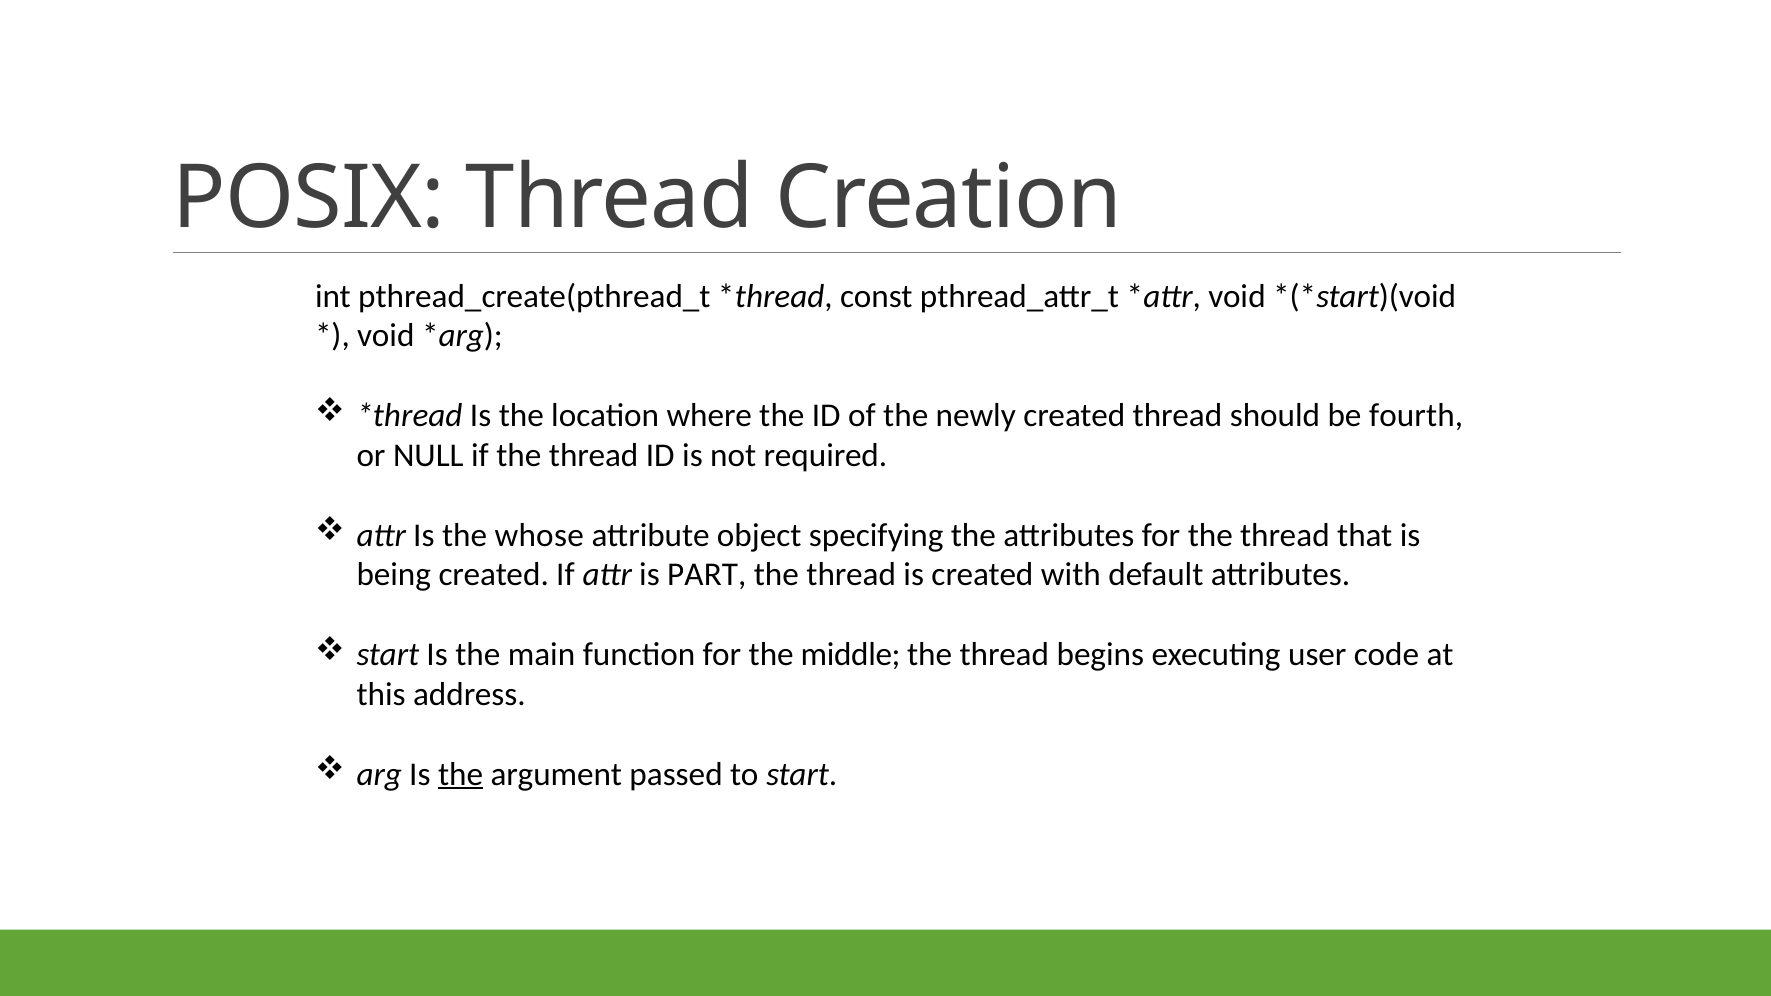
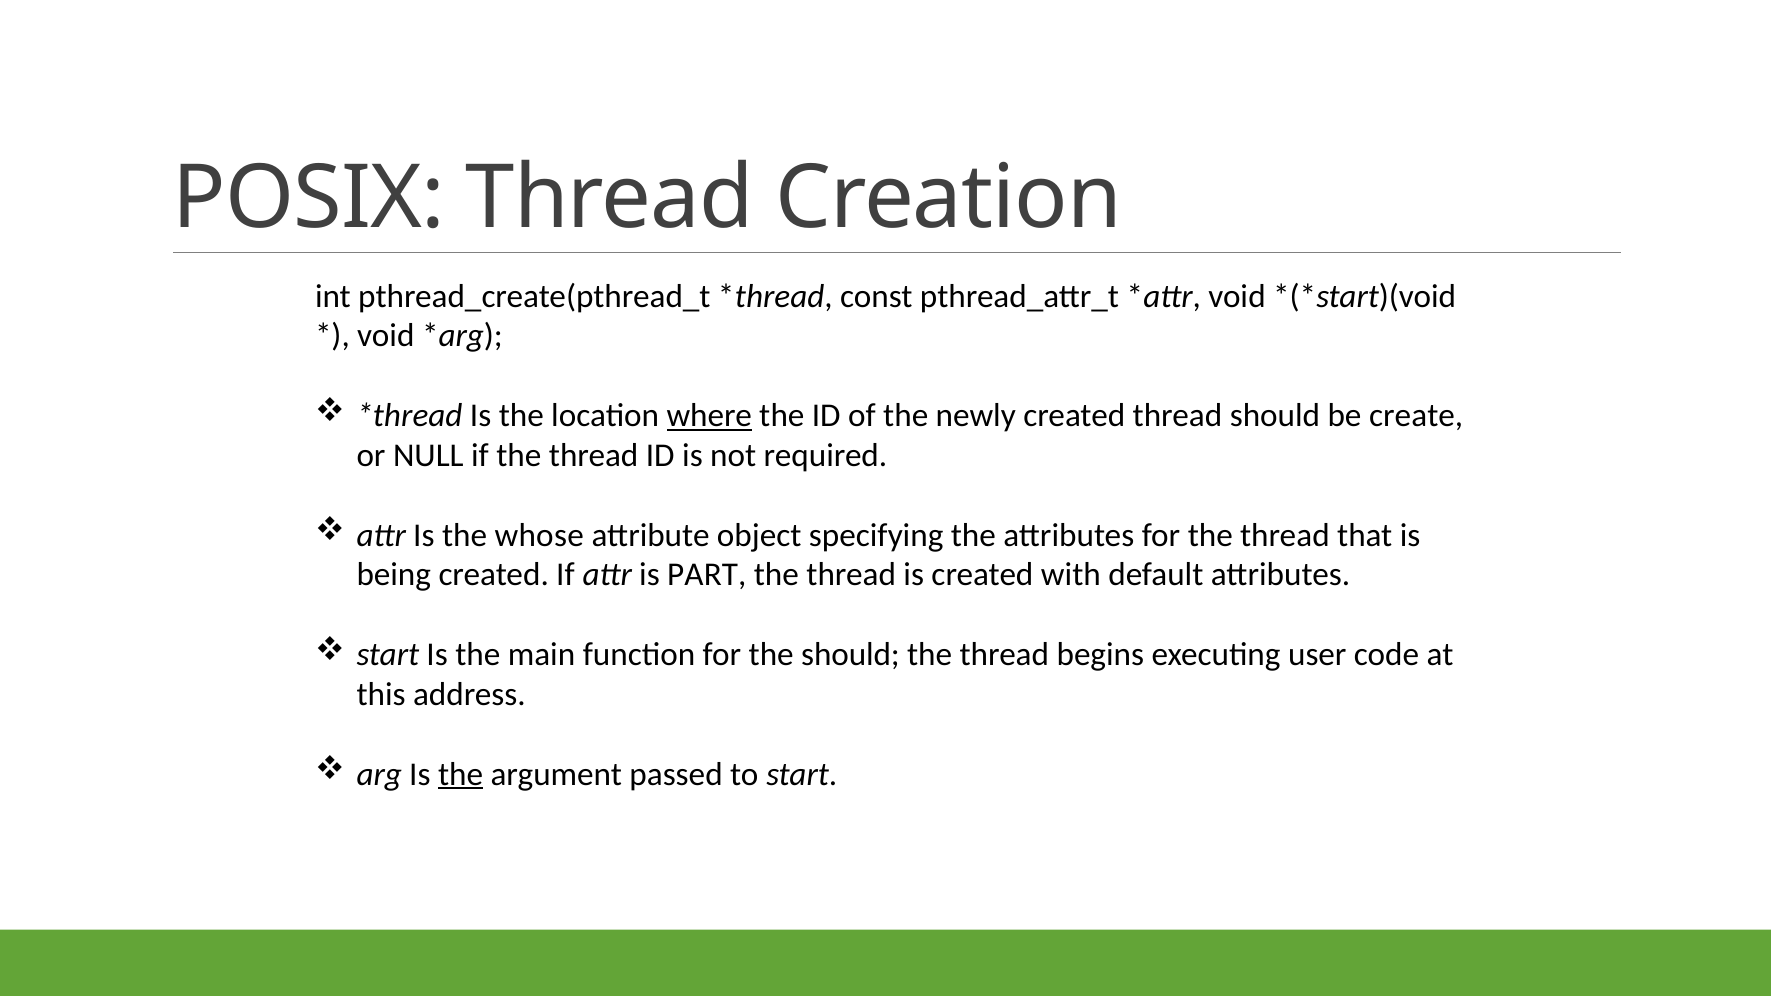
where underline: none -> present
fourth: fourth -> create
the middle: middle -> should
